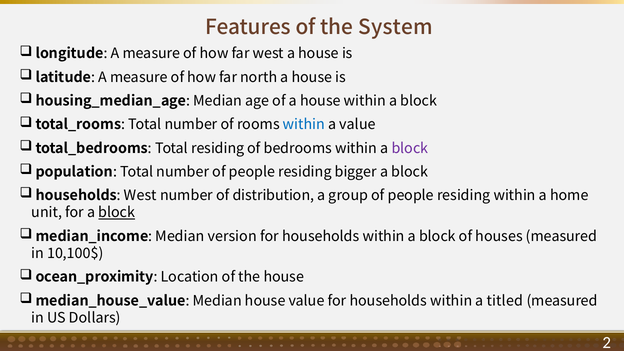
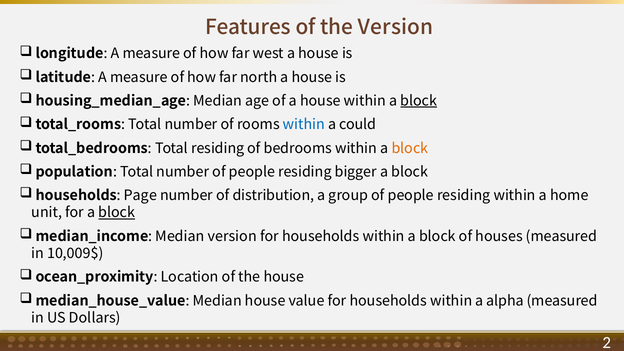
the System: System -> Version
block at (419, 101) underline: none -> present
a value: value -> could
block at (410, 148) colour: purple -> orange
households West: West -> Page
10,100$: 10,100$ -> 10,009$
titled: titled -> alpha
